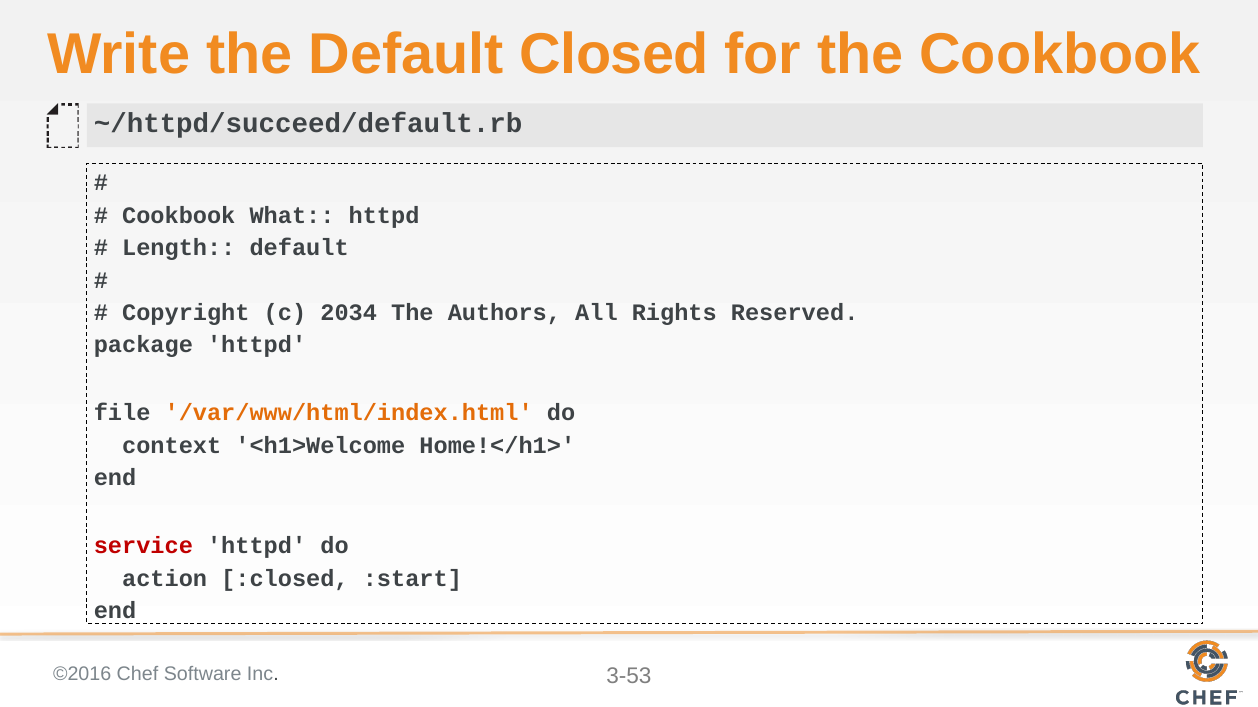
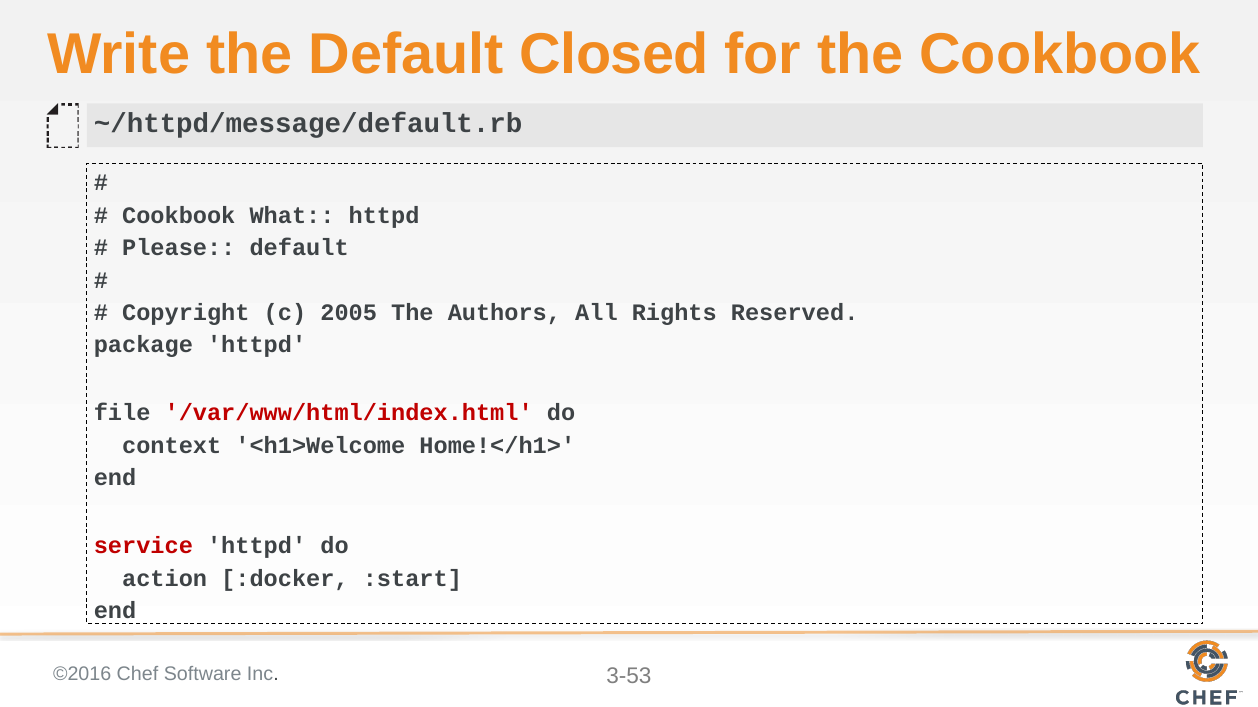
~/httpd/succeed/default.rb: ~/httpd/succeed/default.rb -> ~/httpd/message/default.rb
Length: Length -> Please
2034: 2034 -> 2005
/var/www/html/index.html colour: orange -> red
:closed: :closed -> :docker
